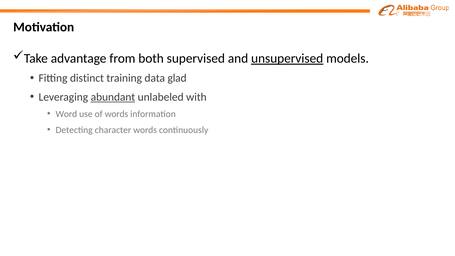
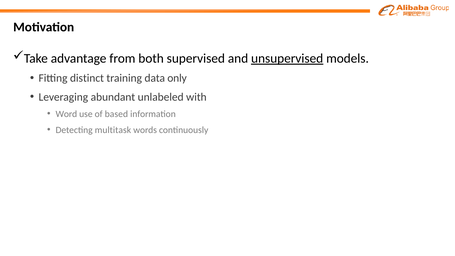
glad: glad -> only
abundant underline: present -> none
of words: words -> based
character: character -> multitask
